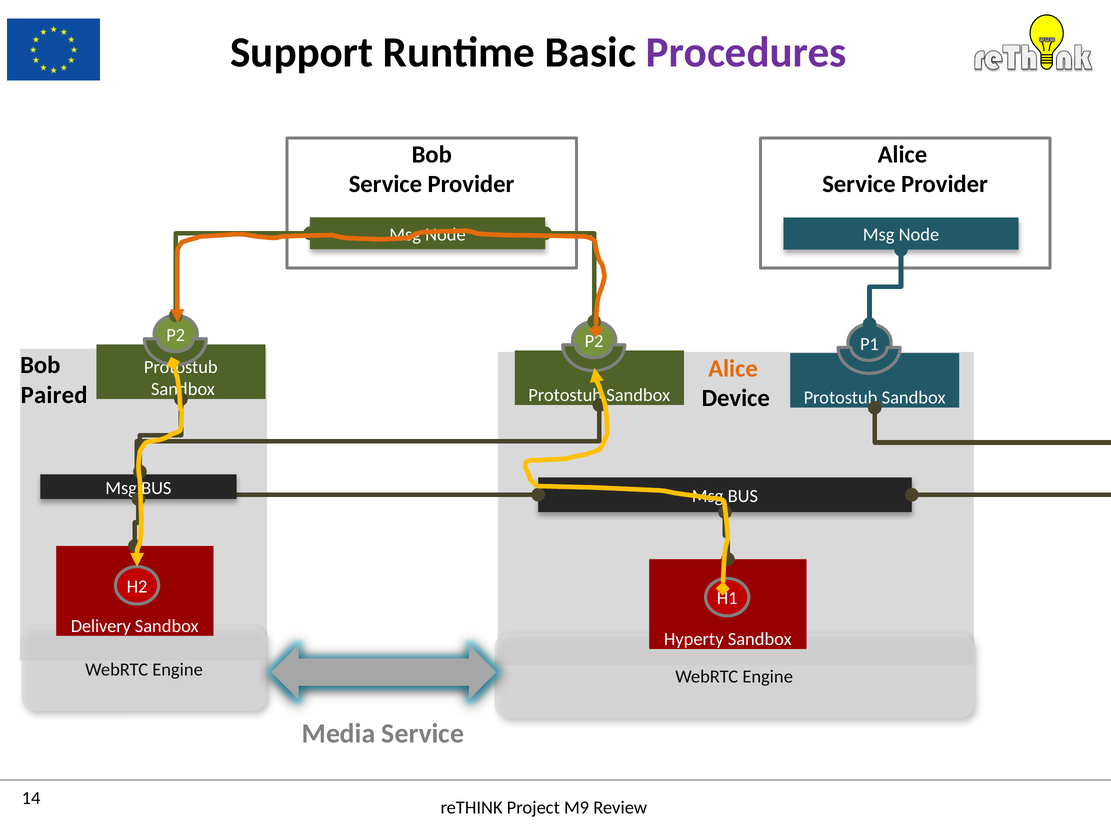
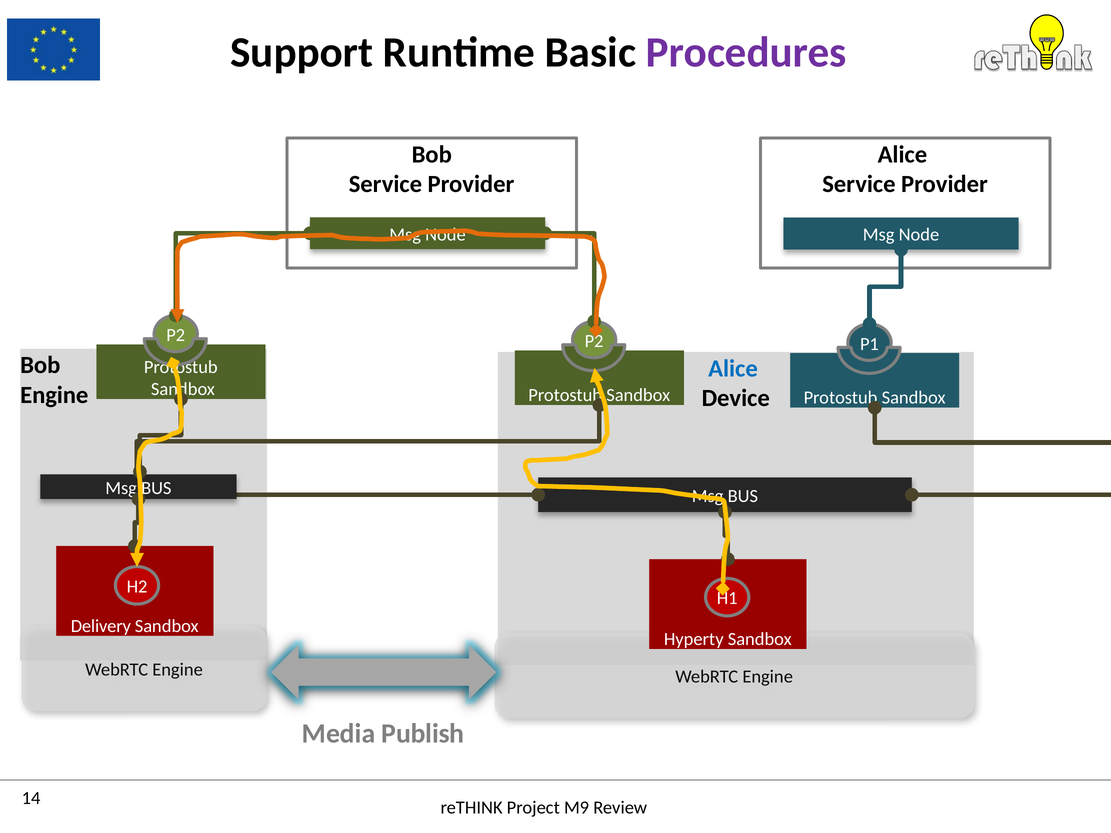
Alice at (733, 369) colour: orange -> blue
Paired at (54, 395): Paired -> Engine
Media Service: Service -> Publish
